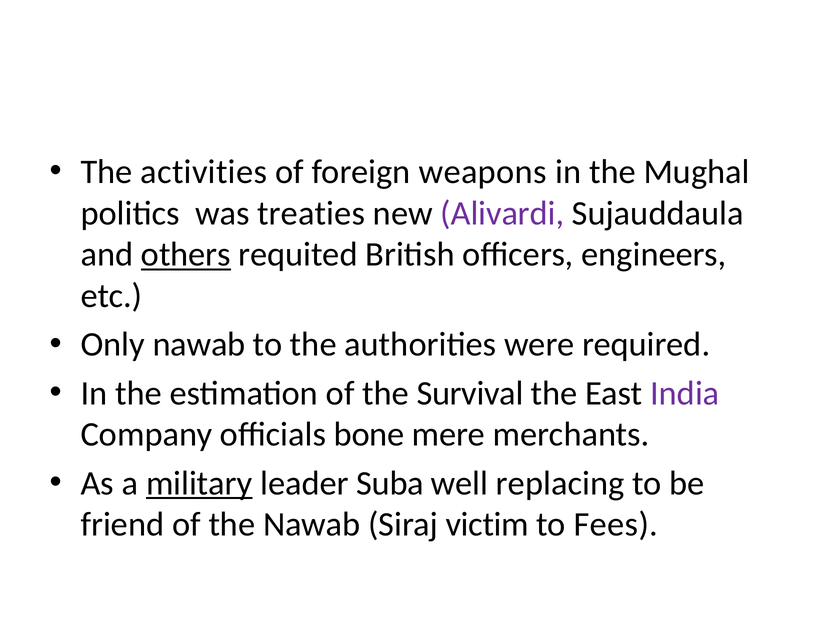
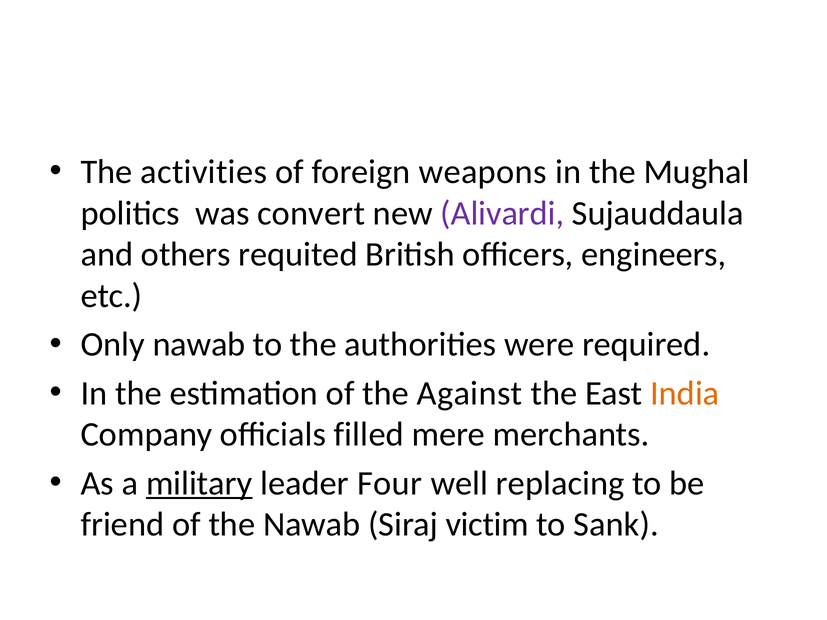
treaties: treaties -> convert
others underline: present -> none
Survival: Survival -> Against
India colour: purple -> orange
bone: bone -> filled
Suba: Suba -> Four
Fees: Fees -> Sank
